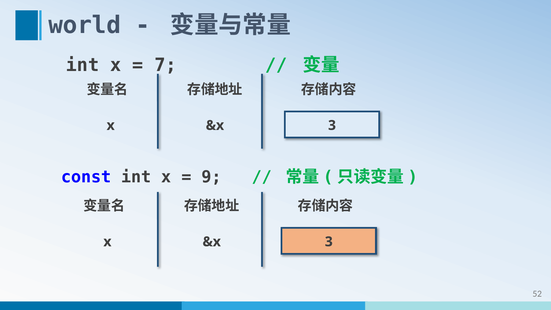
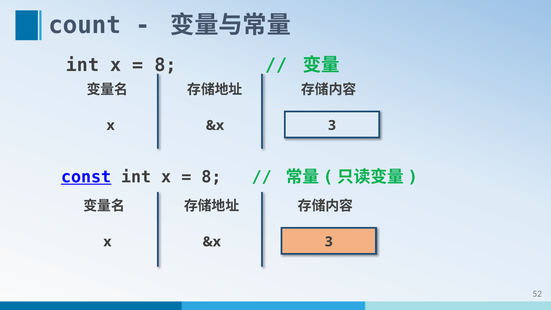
world: world -> count
7 at (165, 65): 7 -> 8
const underline: none -> present
9 at (211, 177): 9 -> 8
